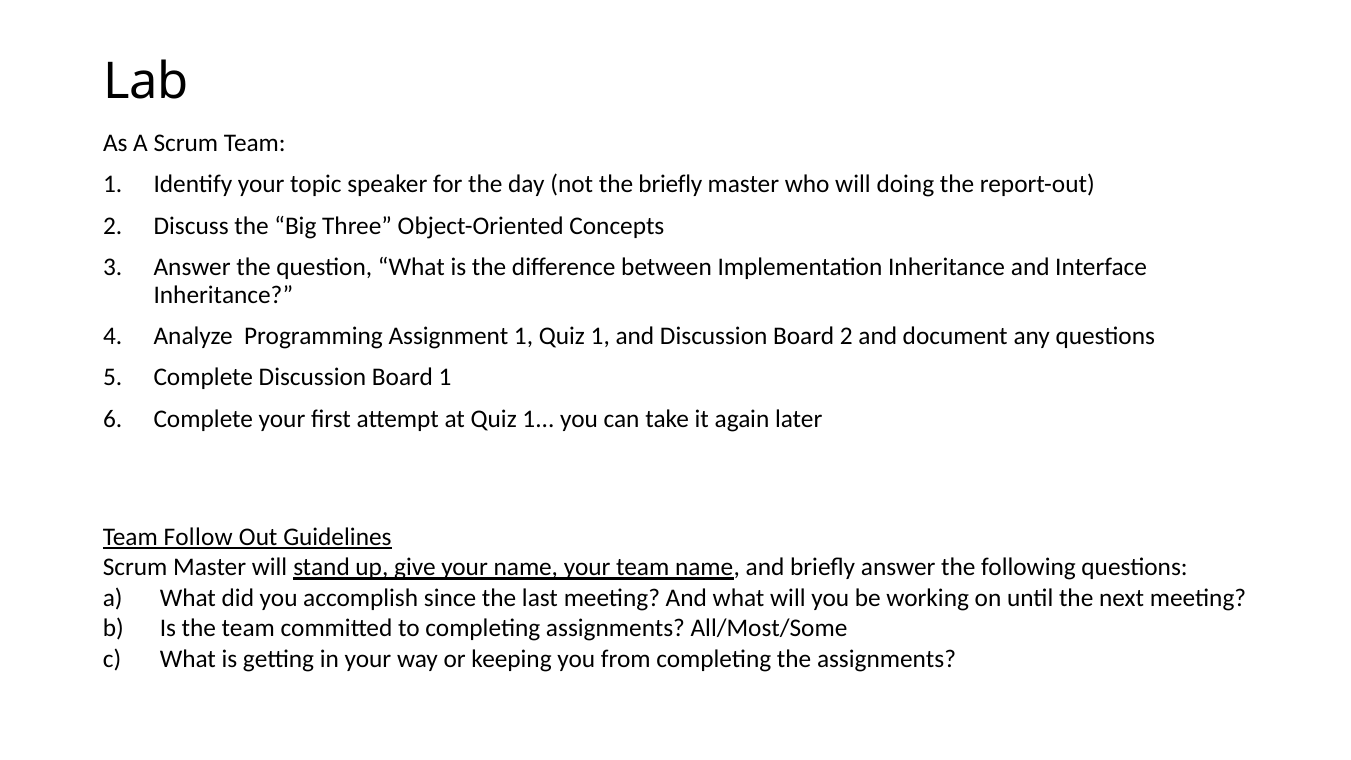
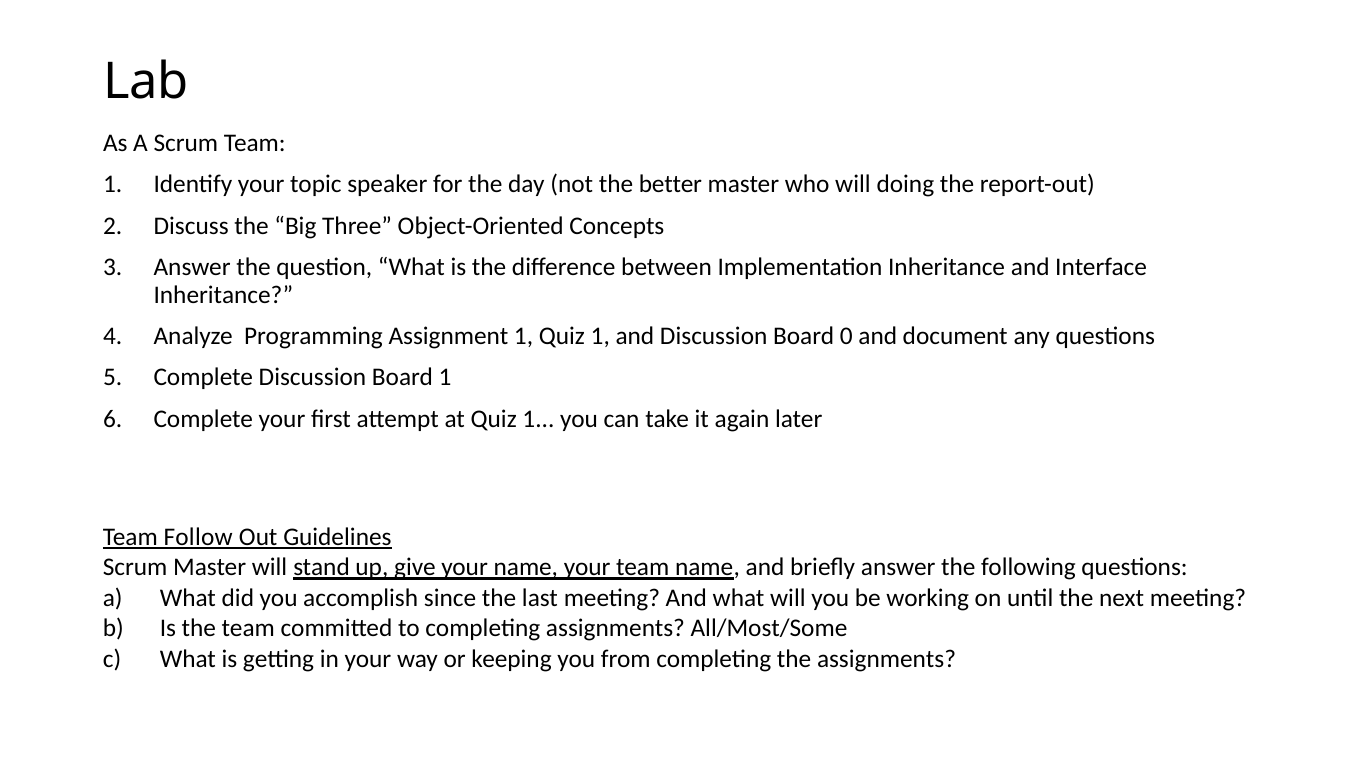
the briefly: briefly -> better
Board 2: 2 -> 0
